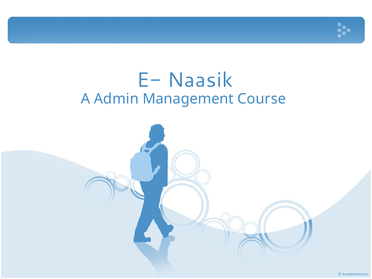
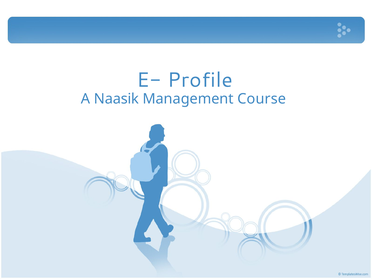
Naasik: Naasik -> Profile
Admin: Admin -> Naasik
